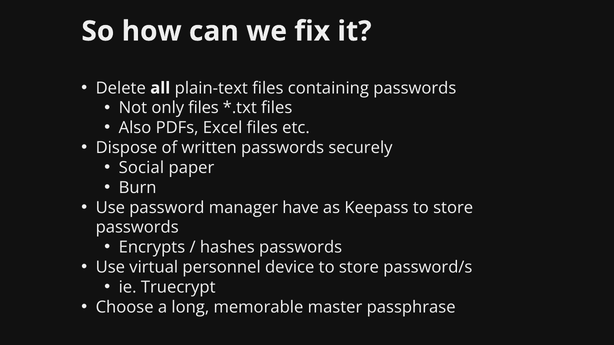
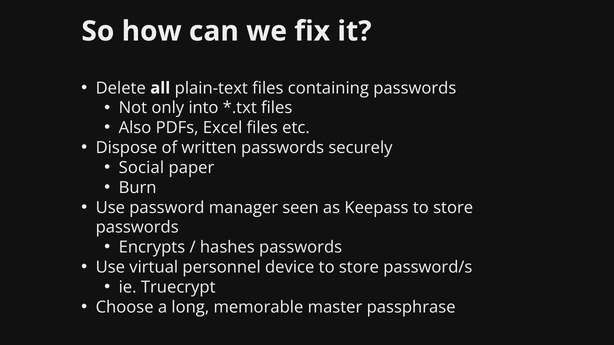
only files: files -> into
have: have -> seen
